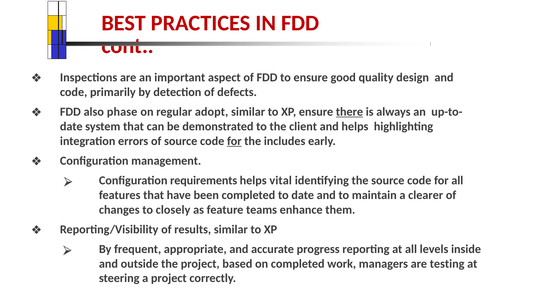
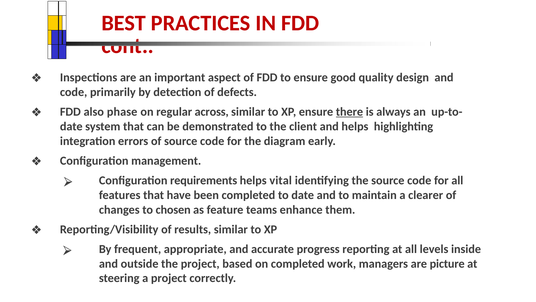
adopt: adopt -> across
for at (234, 141) underline: present -> none
includes: includes -> diagram
closely: closely -> chosen
testing: testing -> picture
